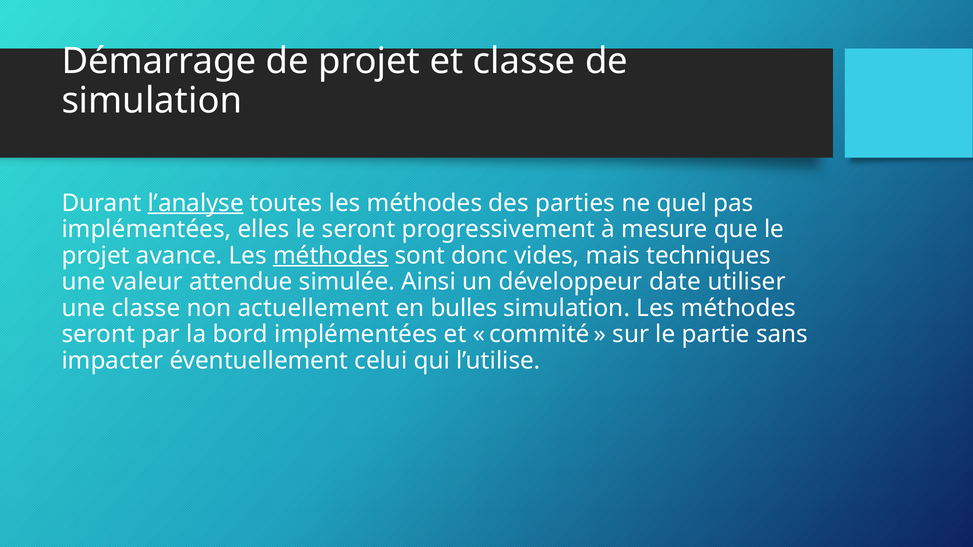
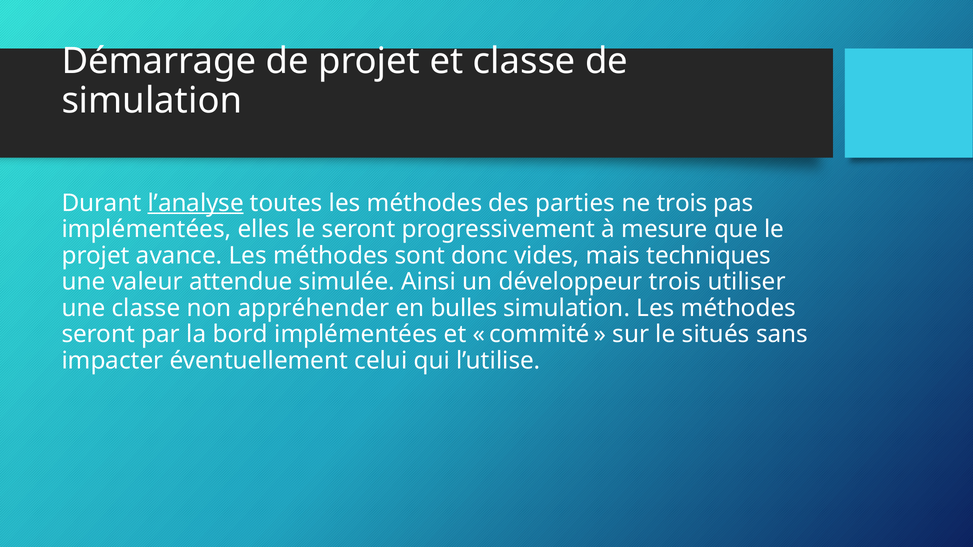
ne quel: quel -> trois
méthodes at (331, 256) underline: present -> none
développeur date: date -> trois
actuellement: actuellement -> appréhender
partie: partie -> situés
